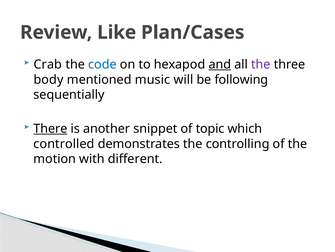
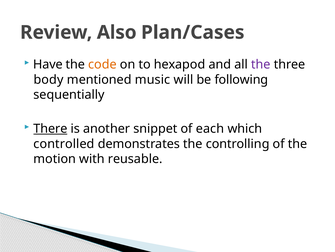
Like: Like -> Also
Crab: Crab -> Have
code colour: blue -> orange
and underline: present -> none
topic: topic -> each
different: different -> reusable
